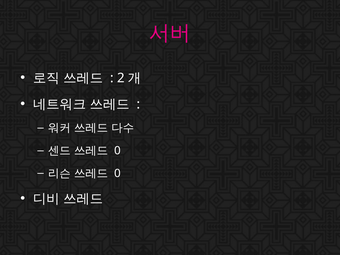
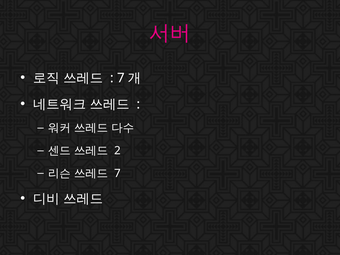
2 at (121, 78): 2 -> 7
0 at (117, 151): 0 -> 2
0 at (117, 173): 0 -> 7
